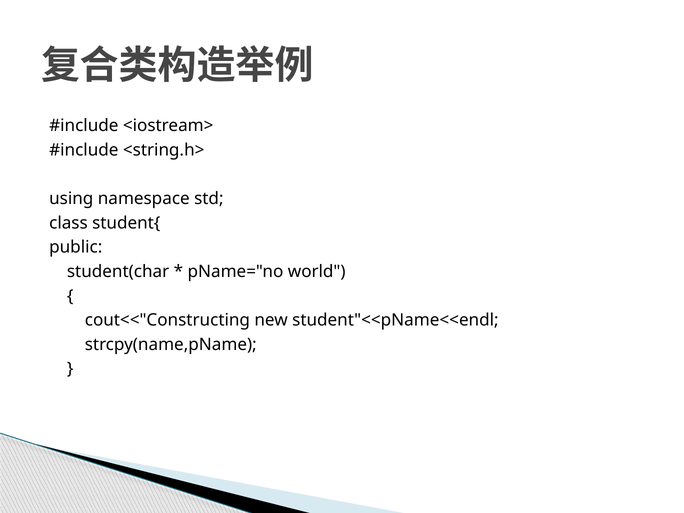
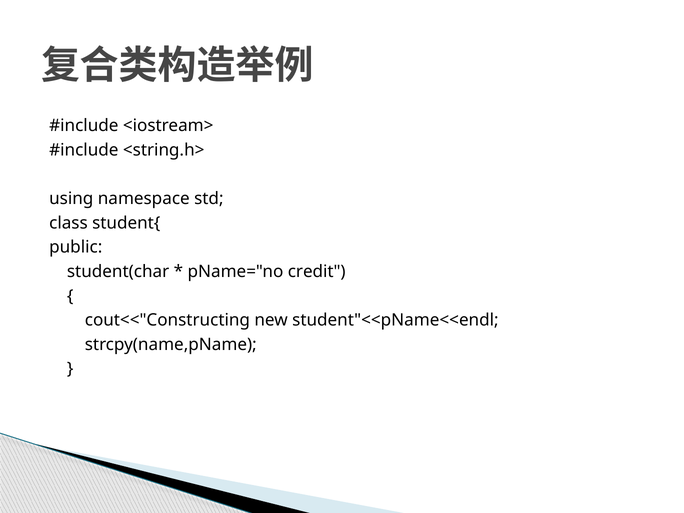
world: world -> credit
